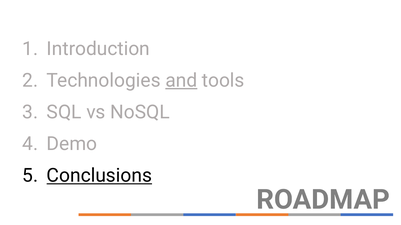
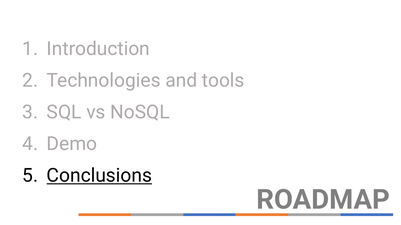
and underline: present -> none
